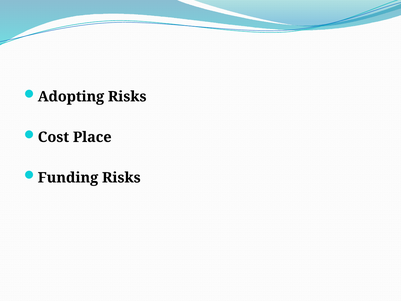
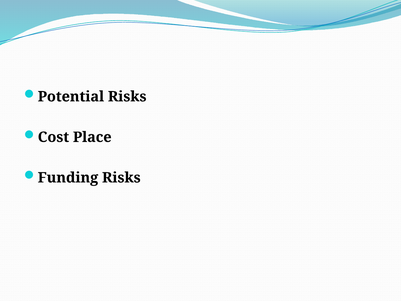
Adopting: Adopting -> Potential
